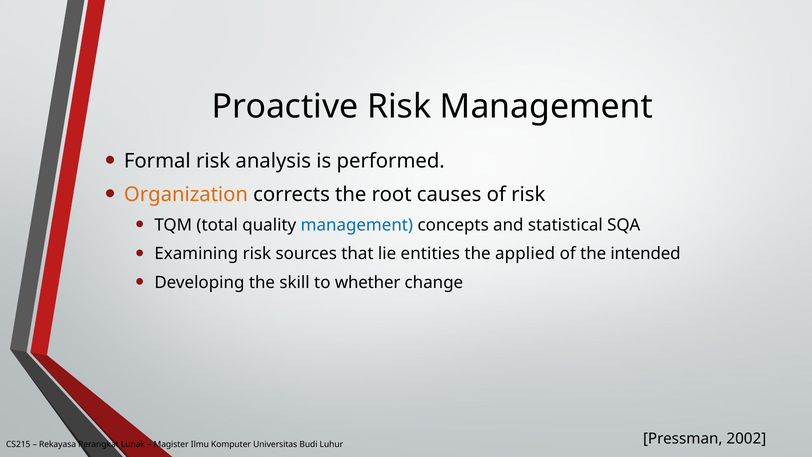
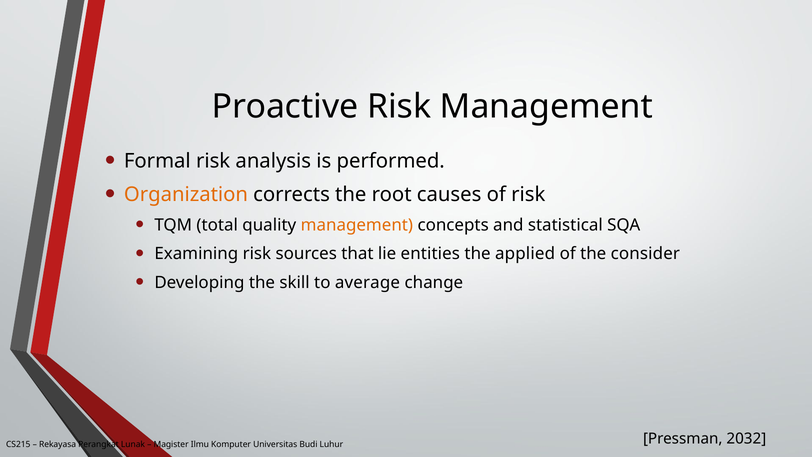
management at (357, 225) colour: blue -> orange
intended: intended -> consider
whether: whether -> average
2002: 2002 -> 2032
